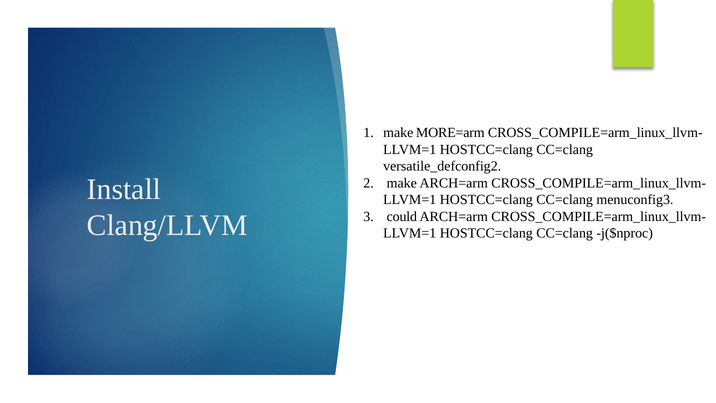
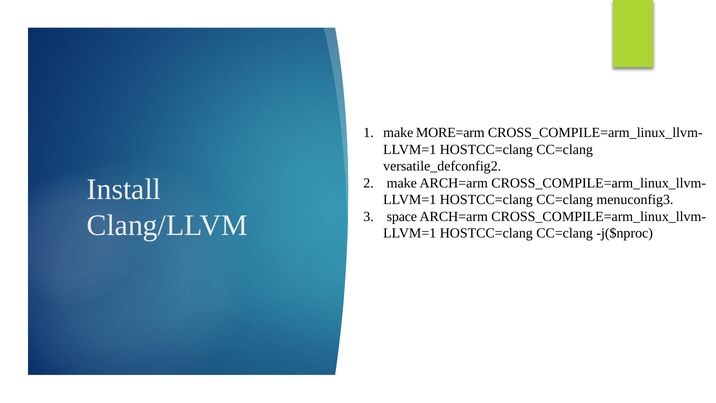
could: could -> space
